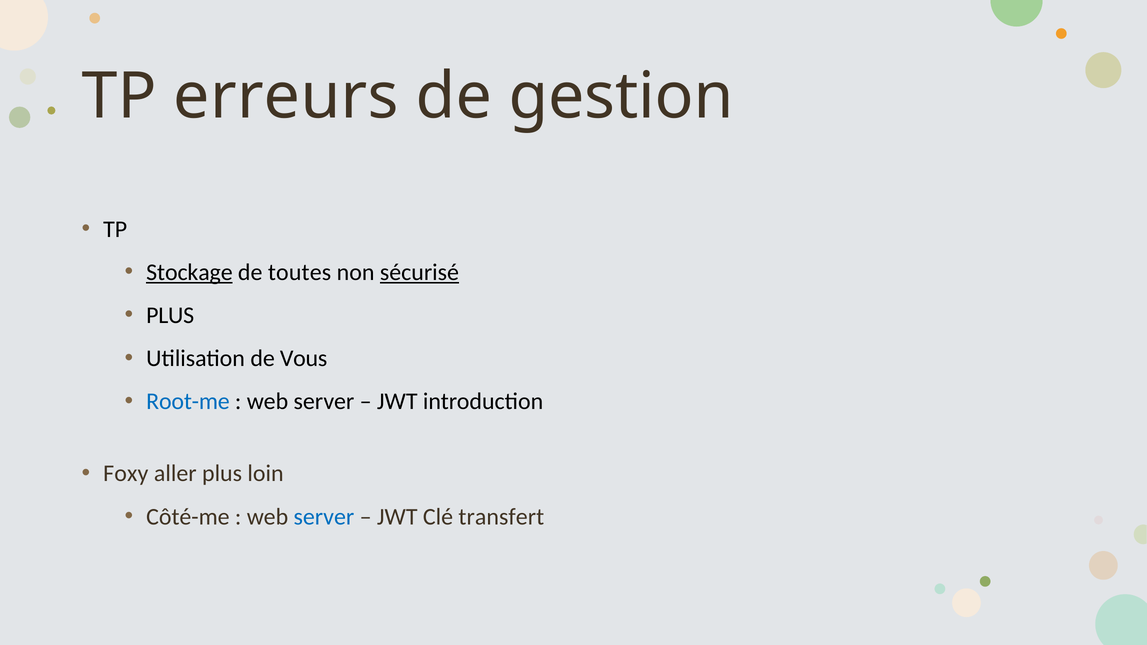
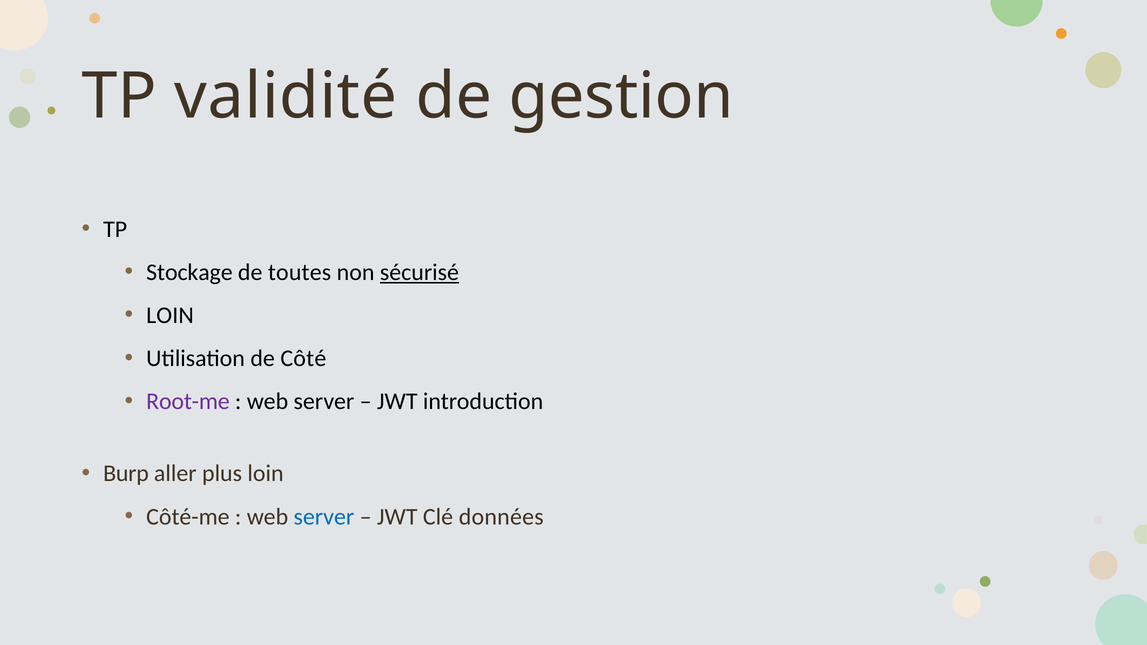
erreurs: erreurs -> validité
Stockage underline: present -> none
PLUS at (170, 316): PLUS -> LOIN
Vous: Vous -> Côté
Root-me colour: blue -> purple
Foxy: Foxy -> Burp
transfert: transfert -> données
